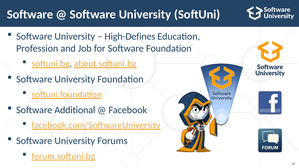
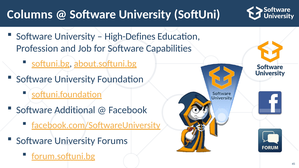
Software at (30, 14): Software -> Columns
Software Foundation: Foundation -> Capabilities
